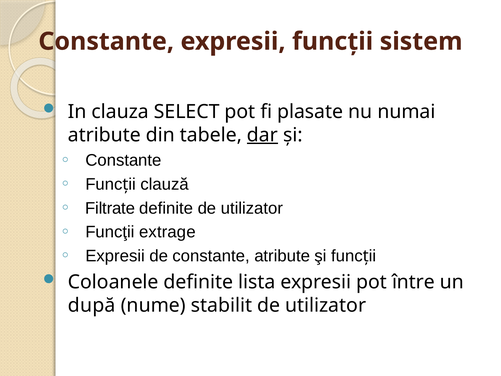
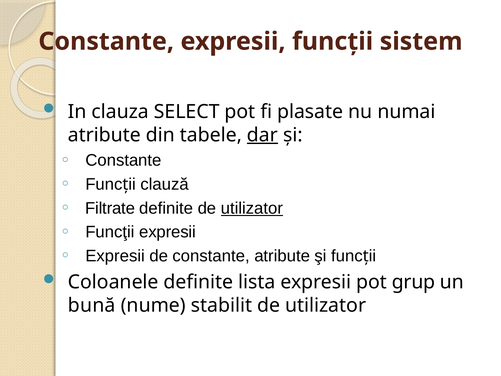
utilizator at (252, 208) underline: none -> present
Funcţii extrage: extrage -> expresii
între: între -> grup
după: după -> bună
